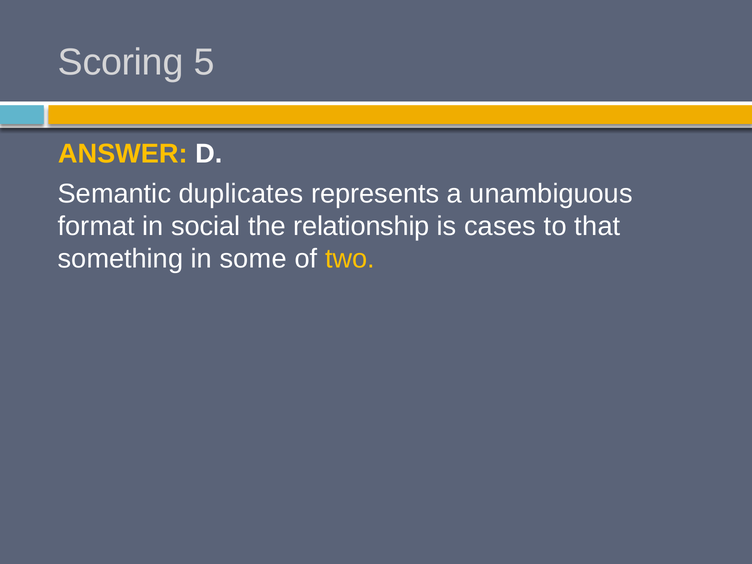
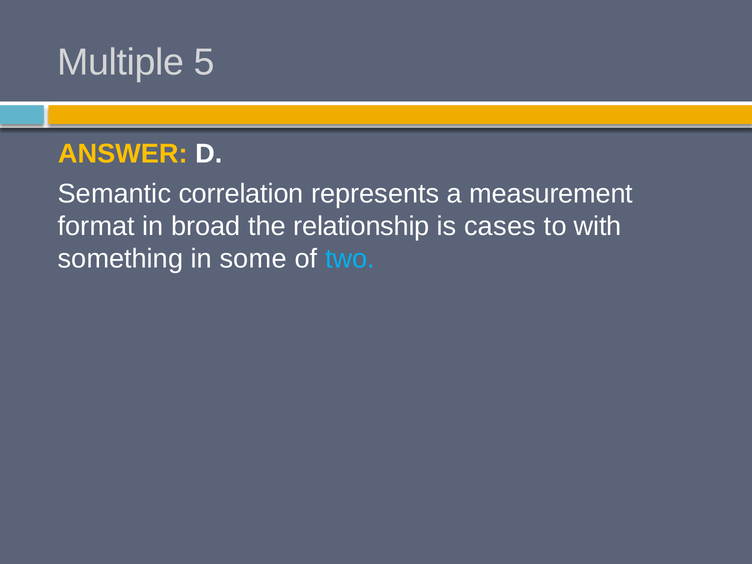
Scoring: Scoring -> Multiple
duplicates: duplicates -> correlation
unambiguous: unambiguous -> measurement
social: social -> broad
that: that -> with
two colour: yellow -> light blue
